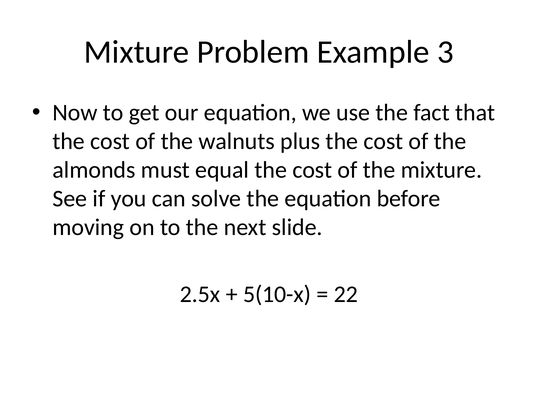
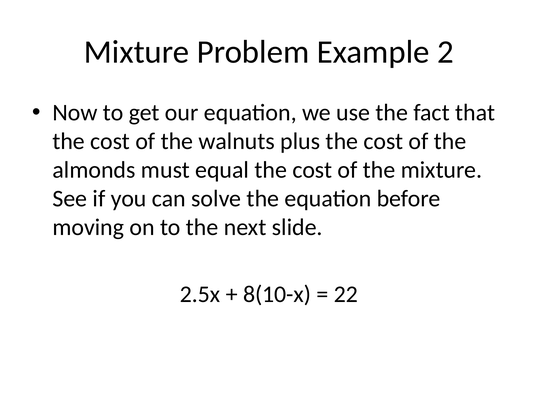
3: 3 -> 2
5(10-x: 5(10-x -> 8(10-x
